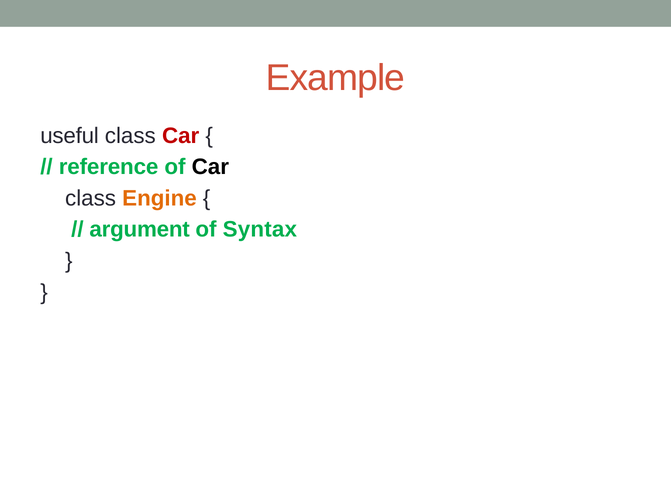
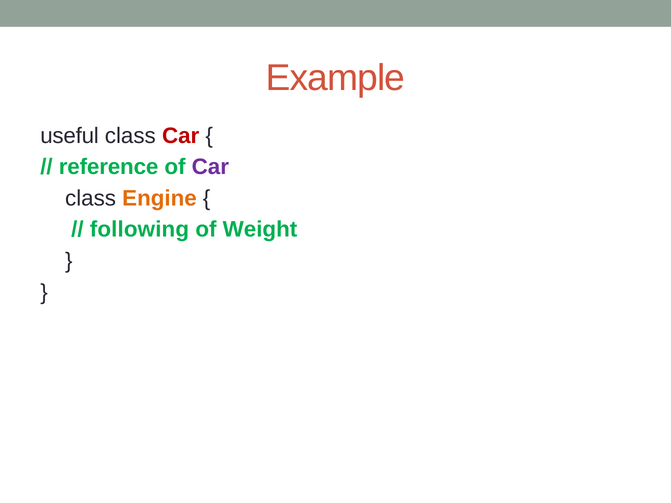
Car at (210, 167) colour: black -> purple
argument: argument -> following
Syntax: Syntax -> Weight
